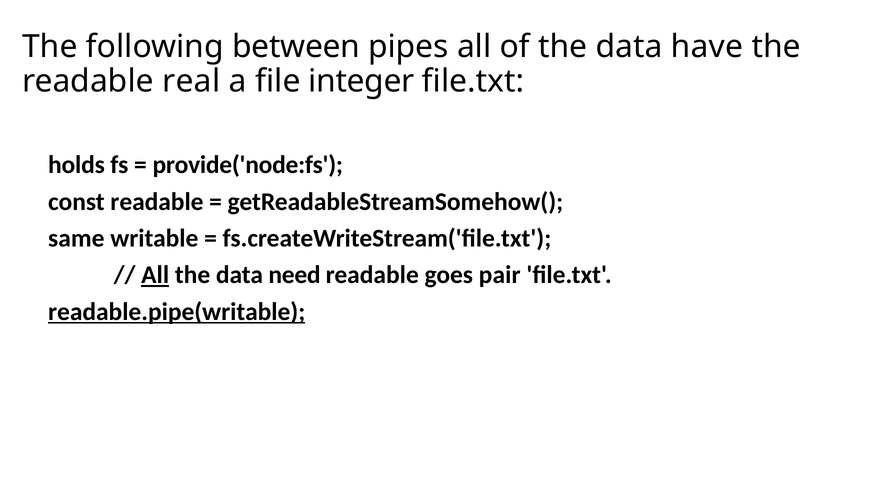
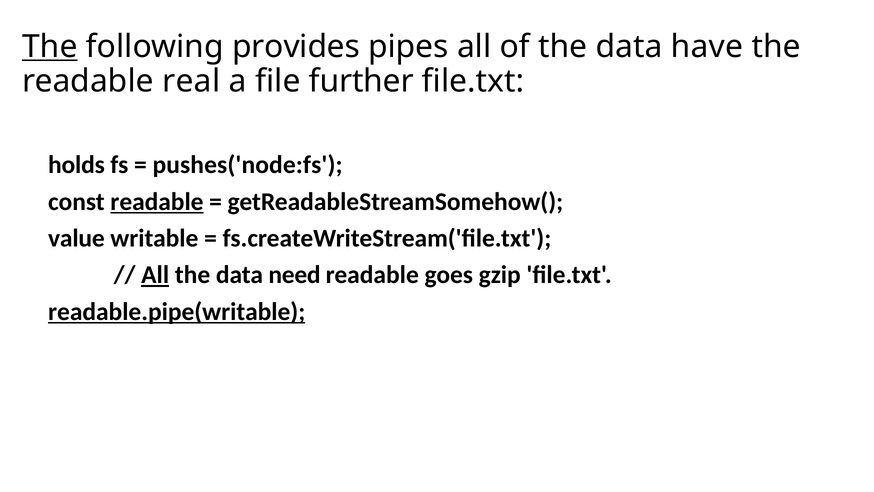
The at (50, 47) underline: none -> present
between: between -> provides
integer: integer -> further
provide('node:fs: provide('node:fs -> pushes('node:fs
readable at (157, 202) underline: none -> present
same: same -> value
pair: pair -> gzip
